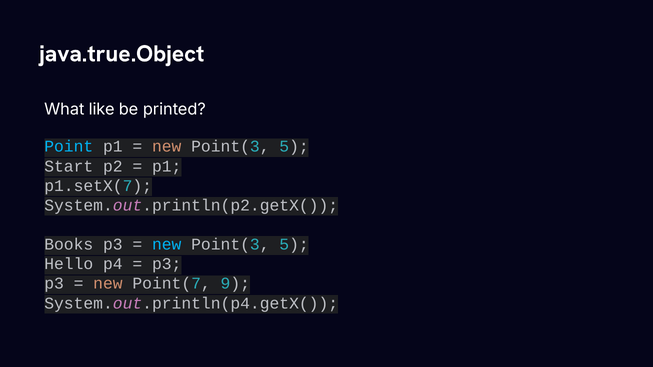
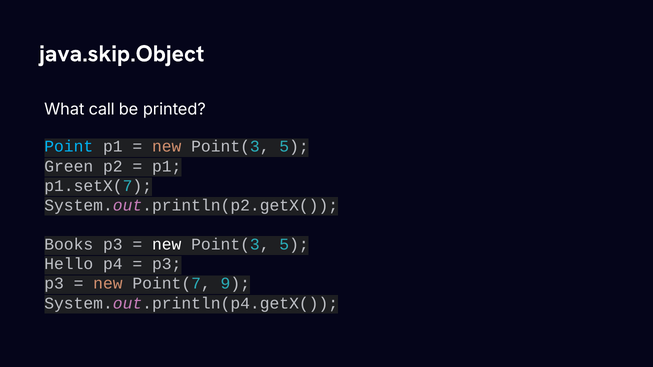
java.true.Object: java.true.Object -> java.skip.Object
like: like -> call
Start: Start -> Green
new at (167, 245) colour: light blue -> white
